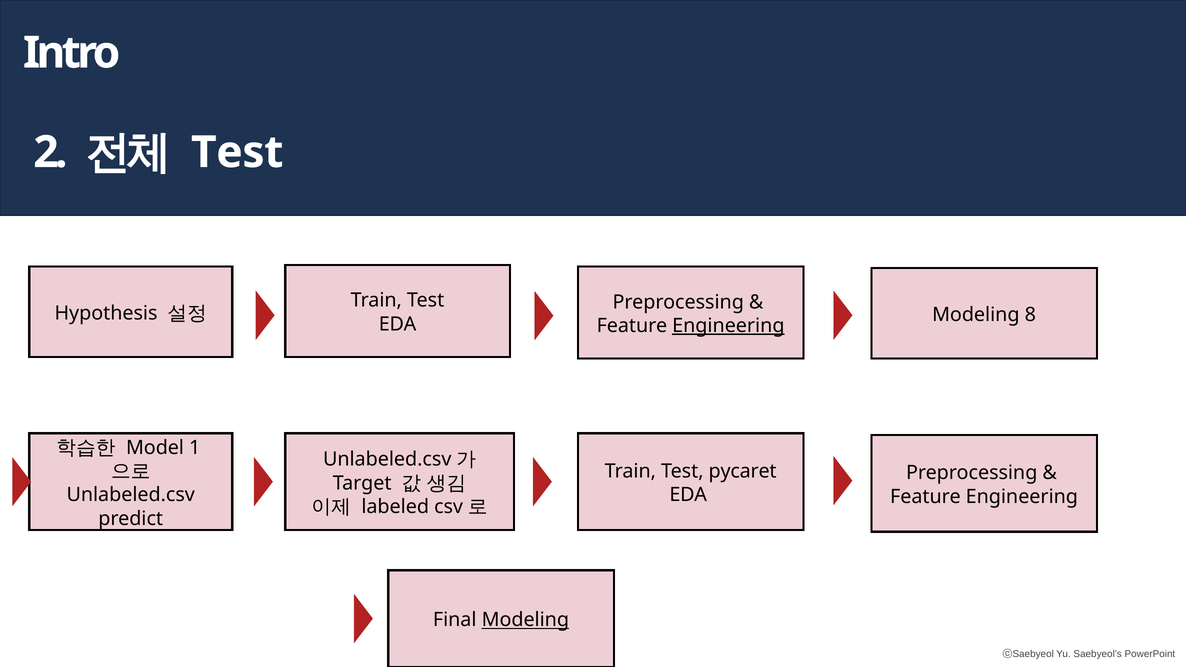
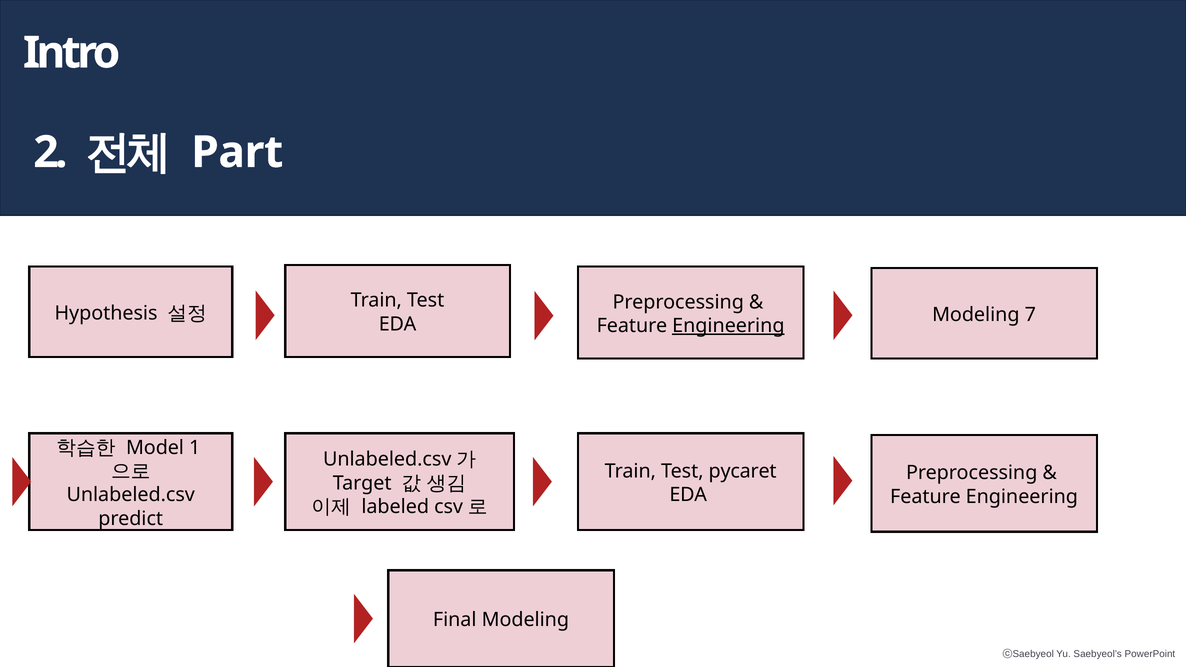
Test at (237, 152): Test -> Part
8: 8 -> 7
Modeling at (525, 620) underline: present -> none
